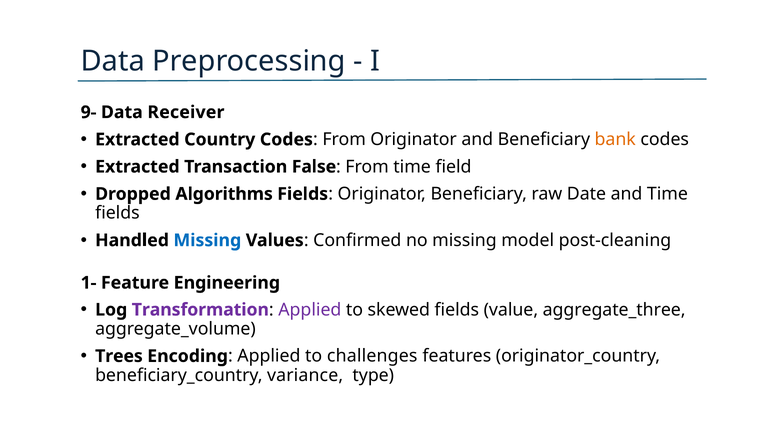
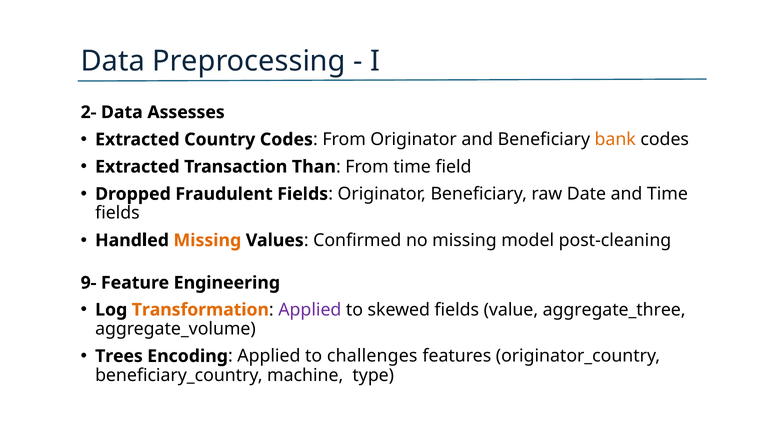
9-: 9- -> 2-
Receiver: Receiver -> Assesses
False: False -> Than
Algorithms: Algorithms -> Fraudulent
Missing at (207, 240) colour: blue -> orange
1-: 1- -> 9-
Transformation colour: purple -> orange
variance: variance -> machine
